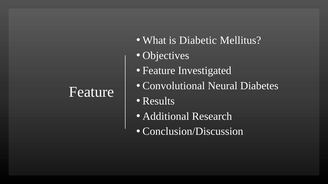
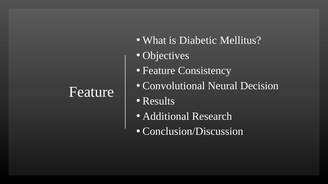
Investigated: Investigated -> Consistency
Diabetes: Diabetes -> Decision
